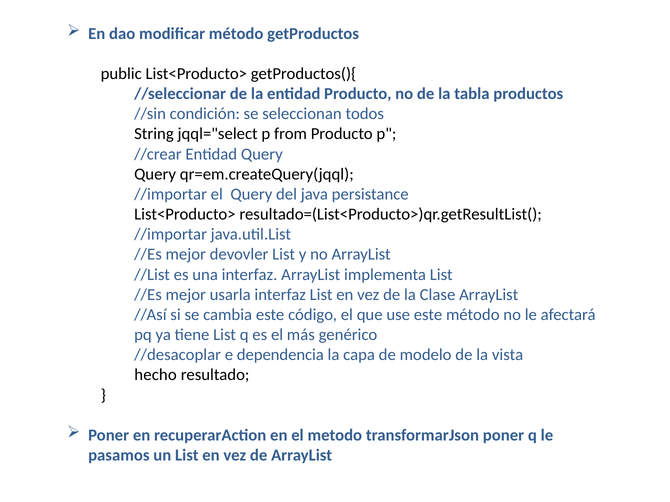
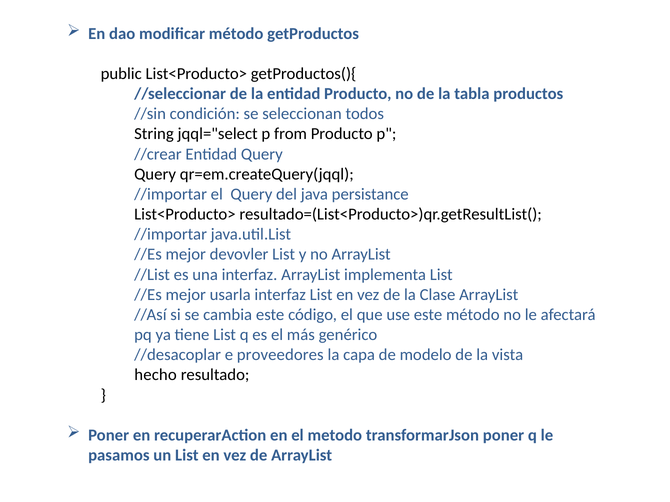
dependencia: dependencia -> proveedores
